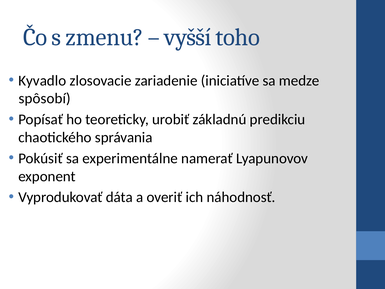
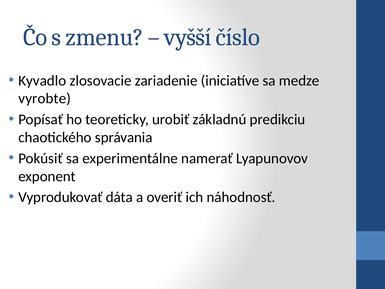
toho: toho -> číslo
spôsobí: spôsobí -> vyrobte
